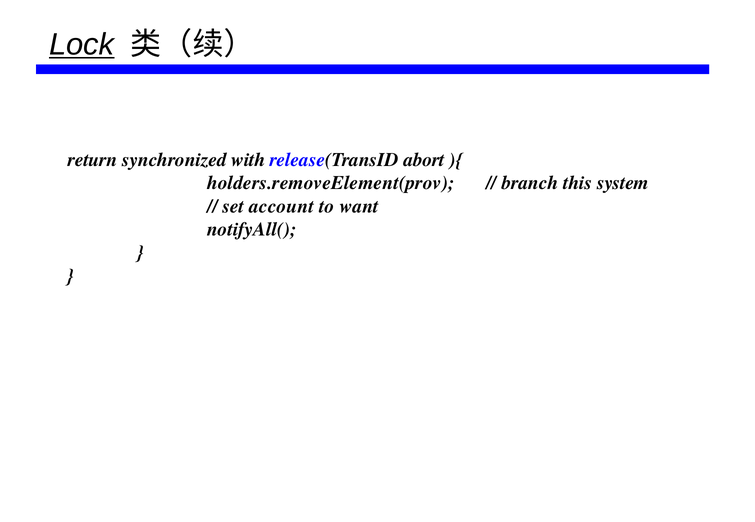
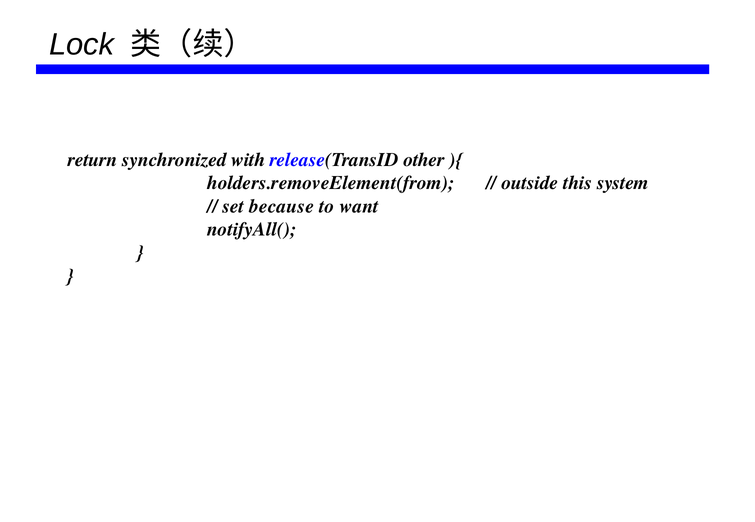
Lock underline: present -> none
abort: abort -> other
holders.removeElement(prov: holders.removeElement(prov -> holders.removeElement(from
branch: branch -> outside
account: account -> because
